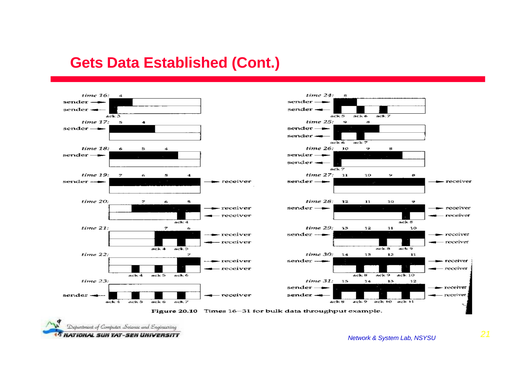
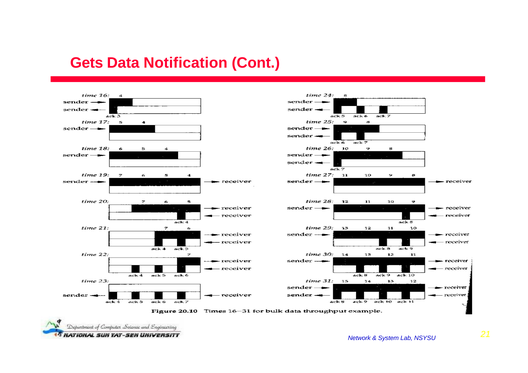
Established: Established -> Notification
